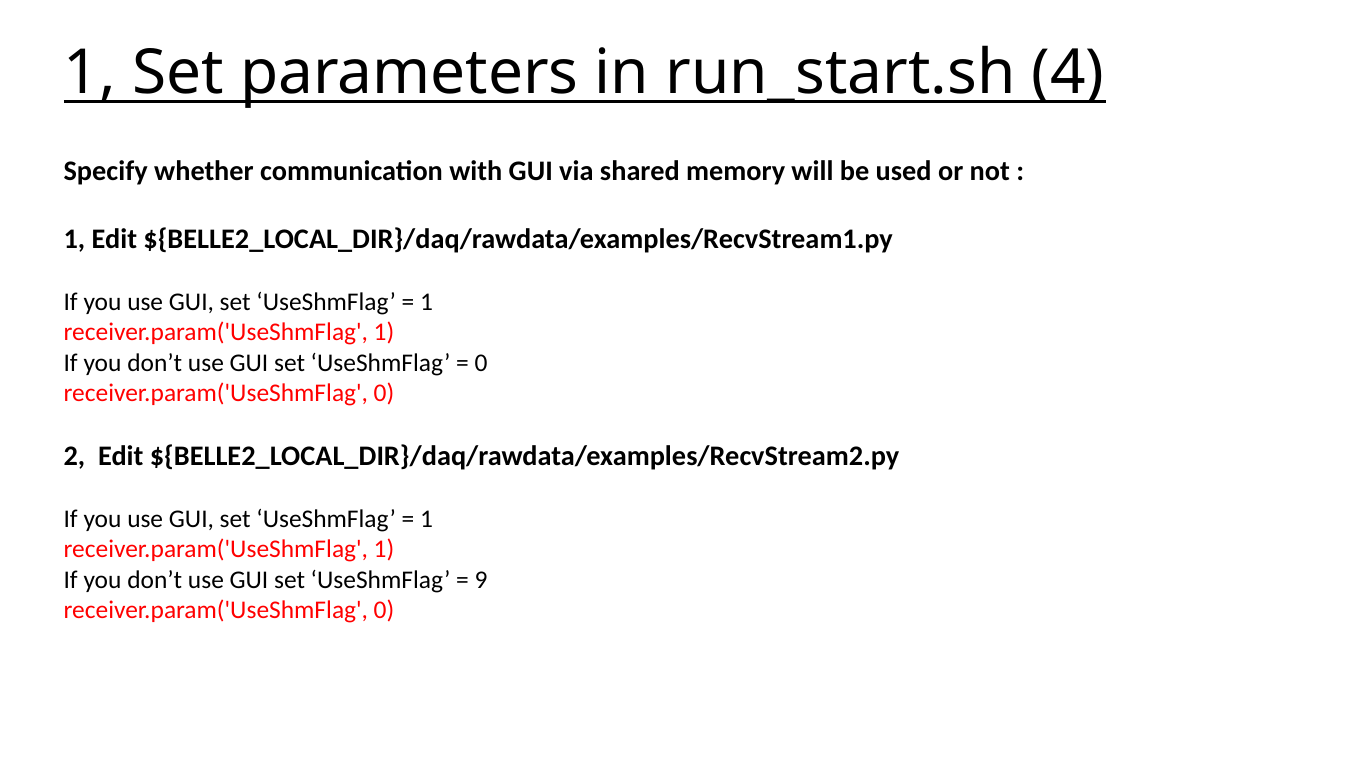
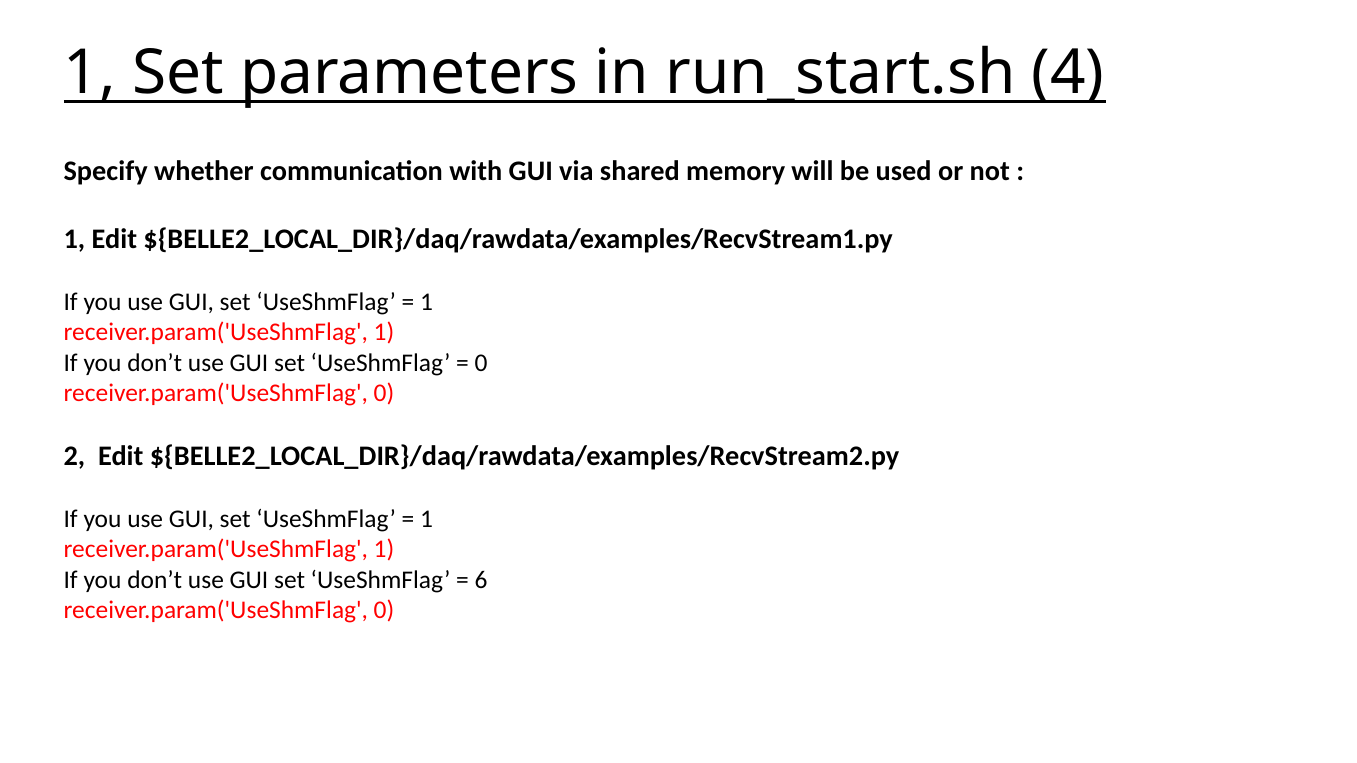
9: 9 -> 6
